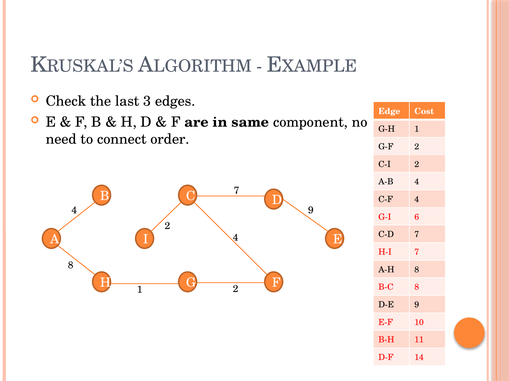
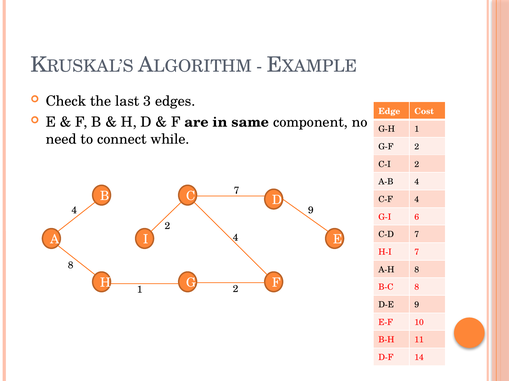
order: order -> while
